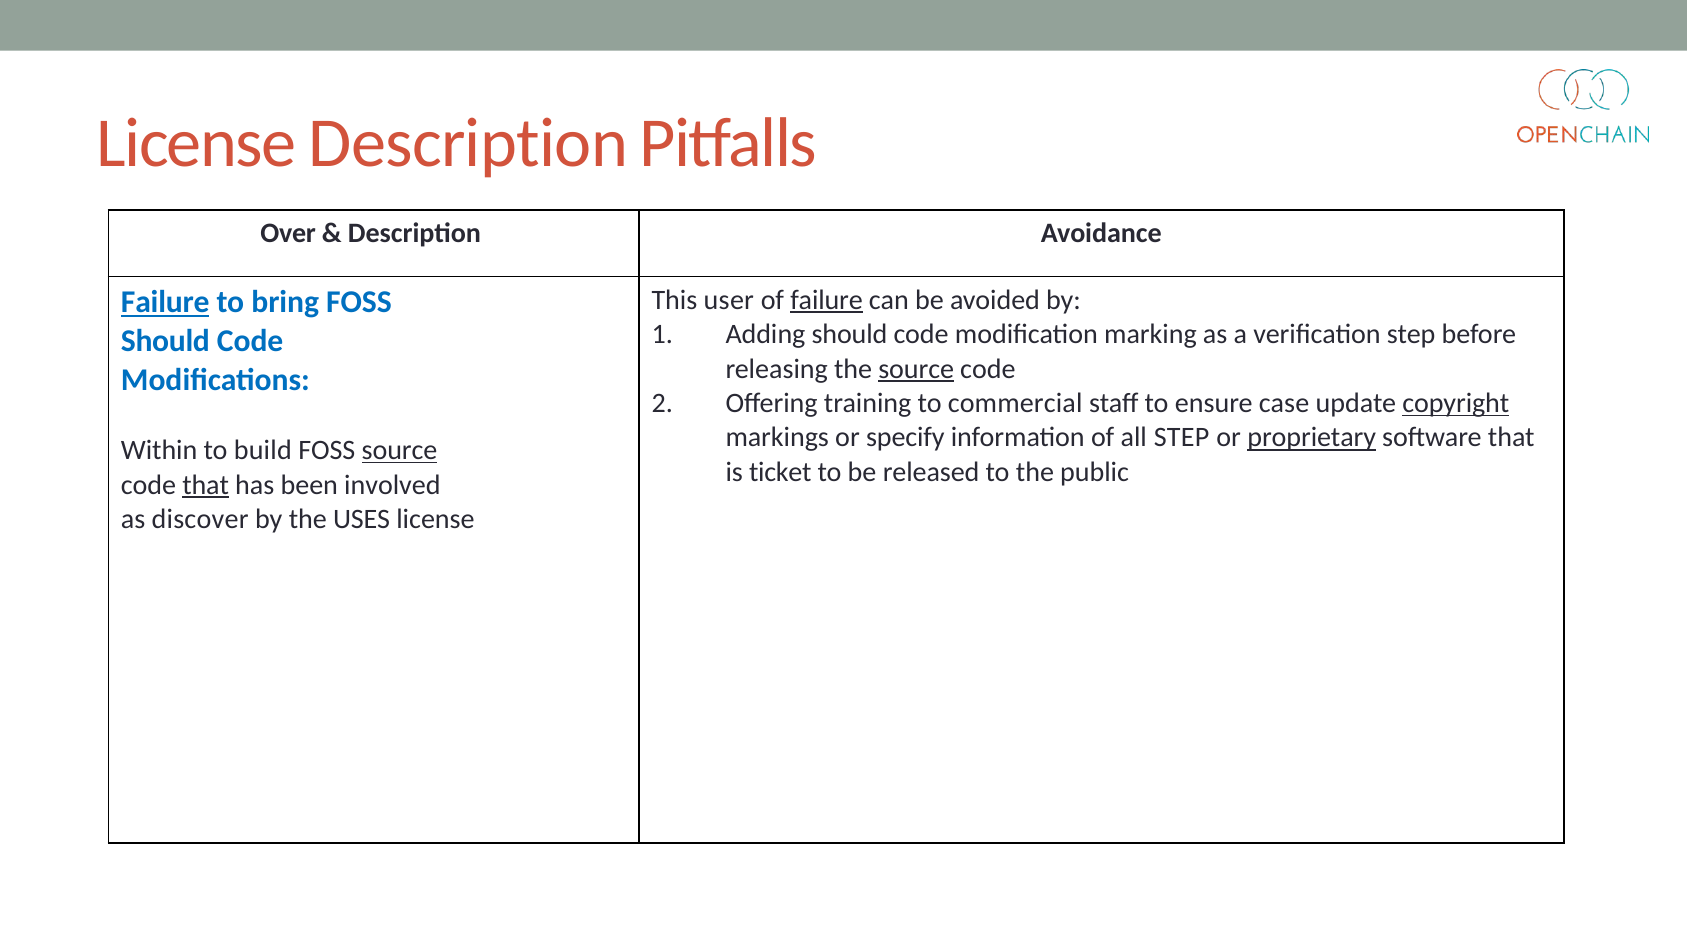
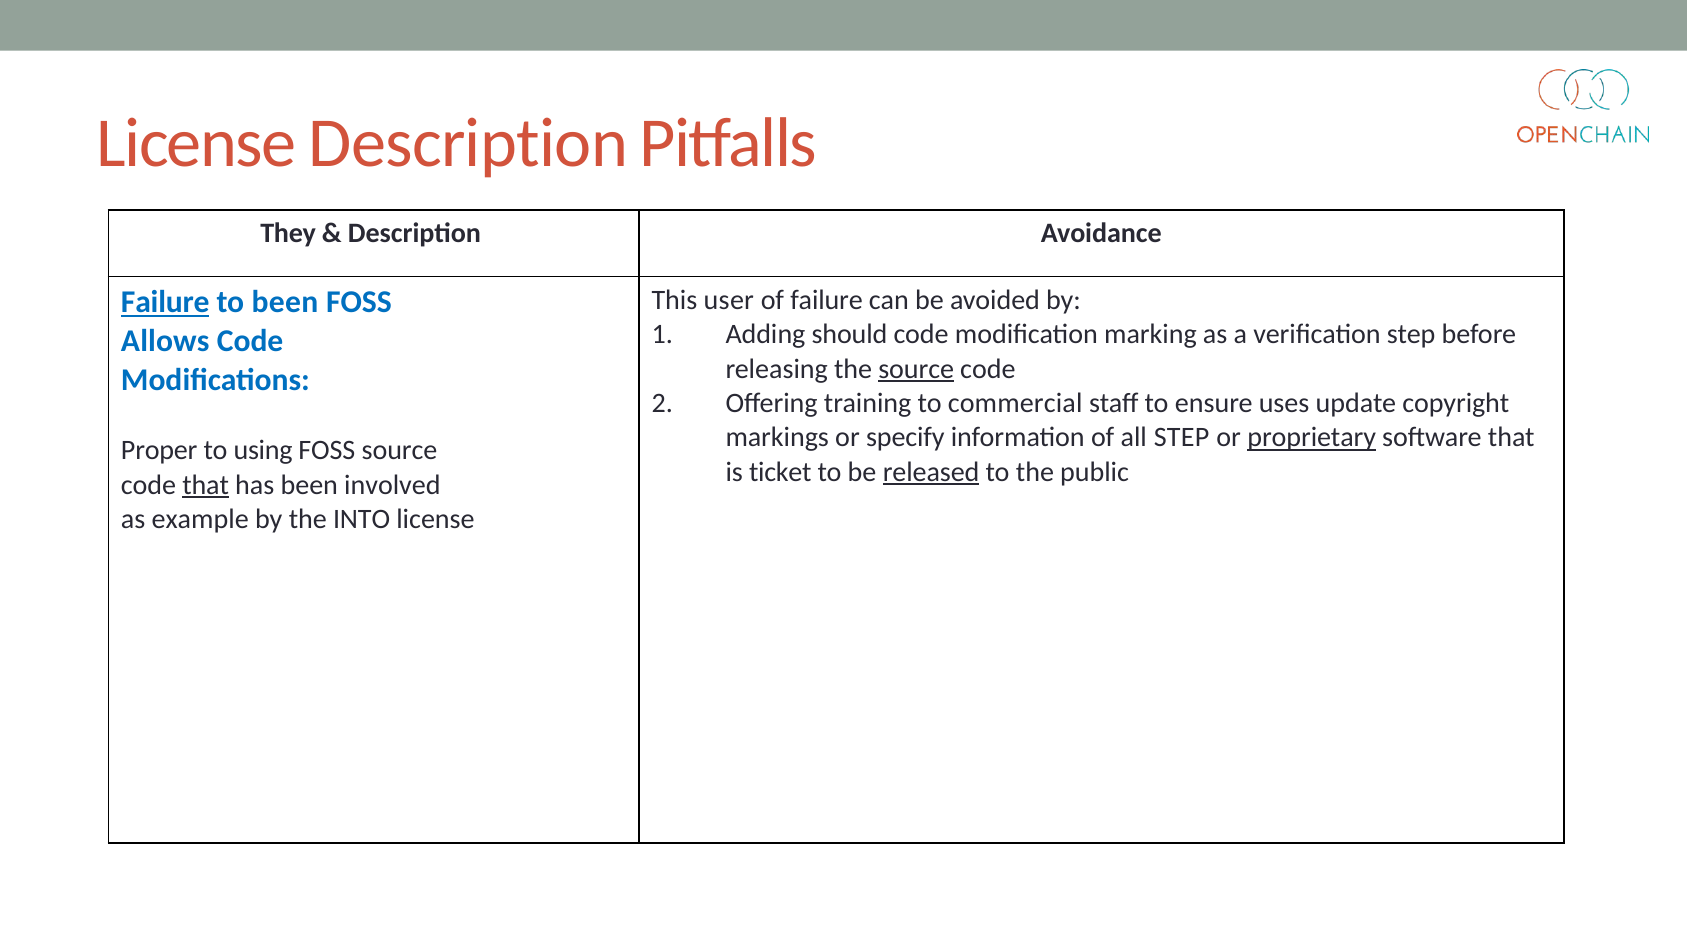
Over: Over -> They
failure at (827, 300) underline: present -> none
to bring: bring -> been
Should at (165, 341): Should -> Allows
case: case -> uses
copyright underline: present -> none
Within: Within -> Proper
build: build -> using
source at (400, 450) underline: present -> none
released underline: none -> present
discover: discover -> example
USES: USES -> INTO
